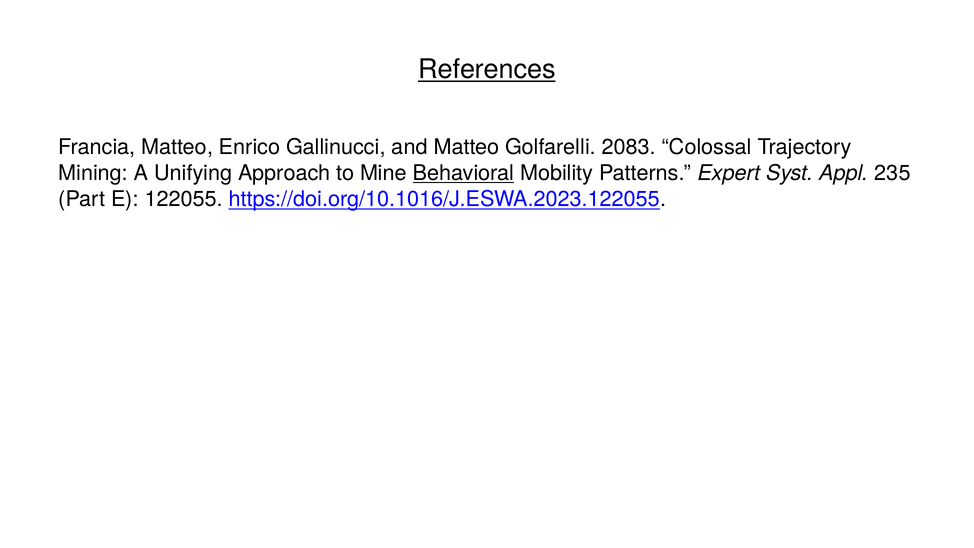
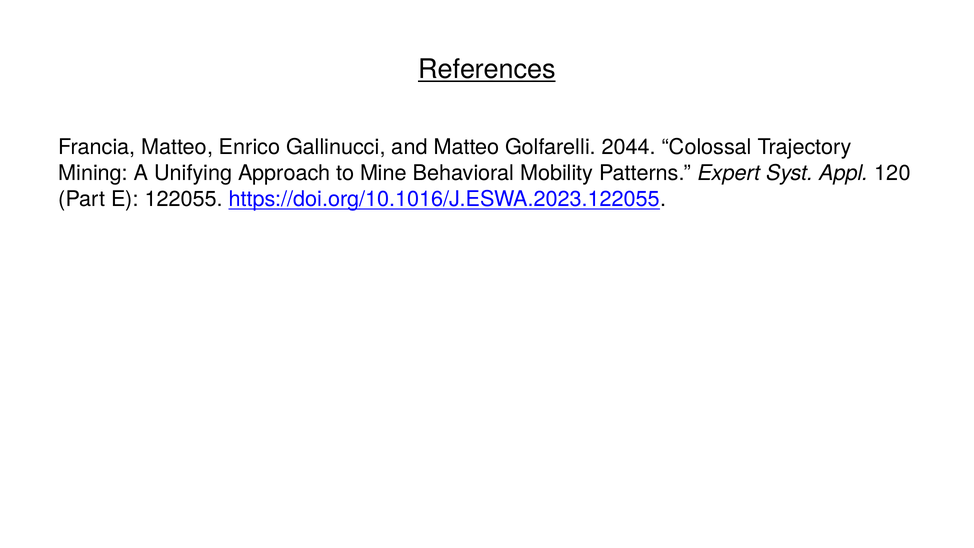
2083: 2083 -> 2044
Behavioral underline: present -> none
235: 235 -> 120
